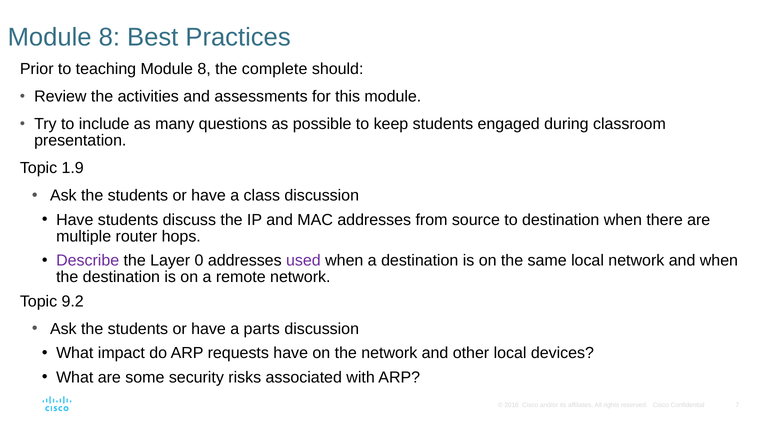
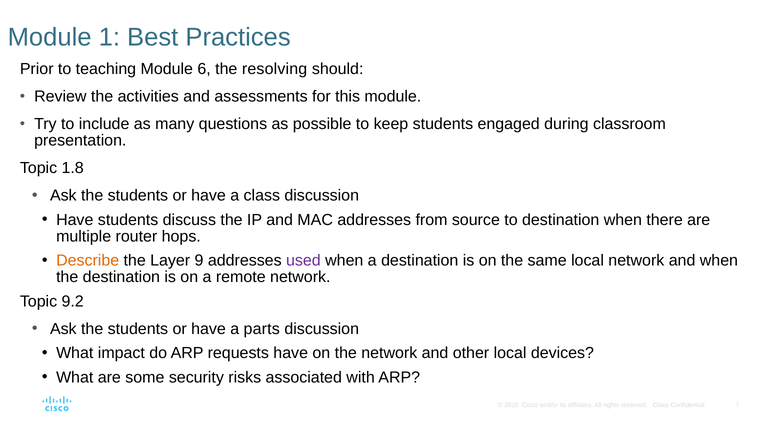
8 at (109, 37): 8 -> 1
teaching Module 8: 8 -> 6
complete: complete -> resolving
1.9: 1.9 -> 1.8
Describe colour: purple -> orange
0: 0 -> 9
